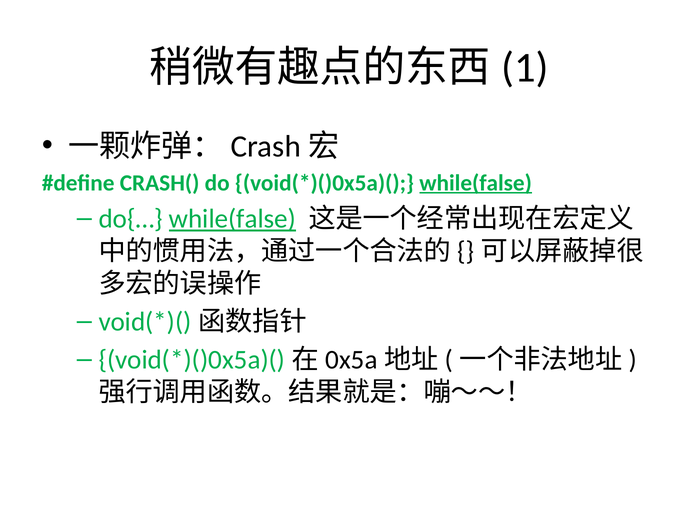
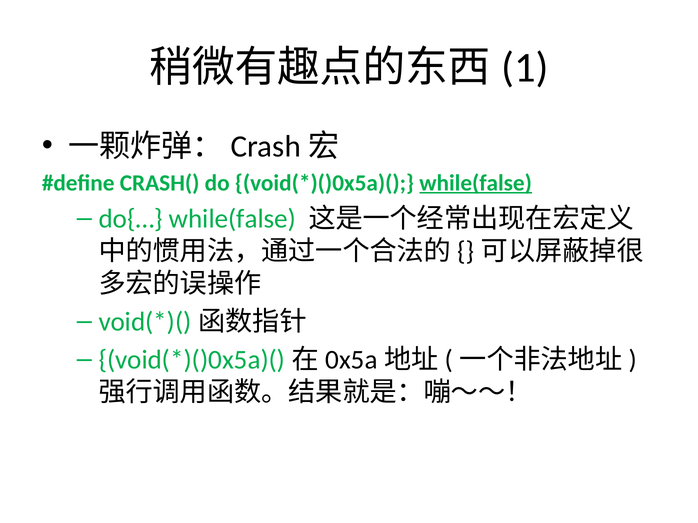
while(false at (232, 219) underline: present -> none
